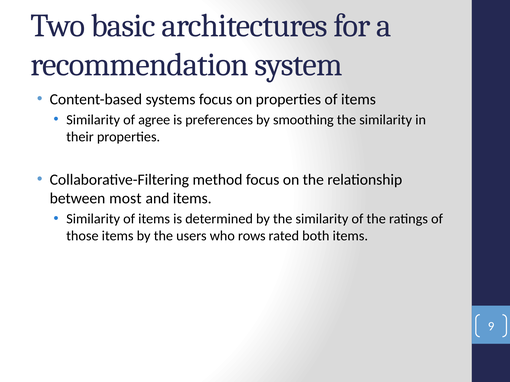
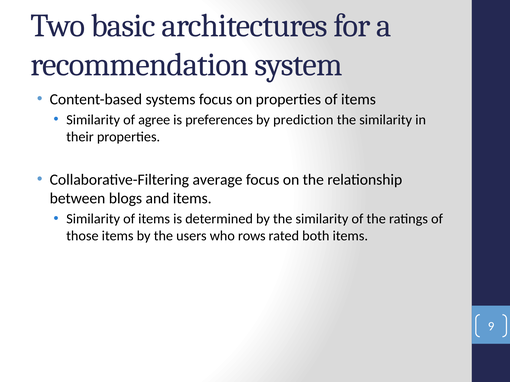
smoothing: smoothing -> prediction
method: method -> average
most: most -> blogs
